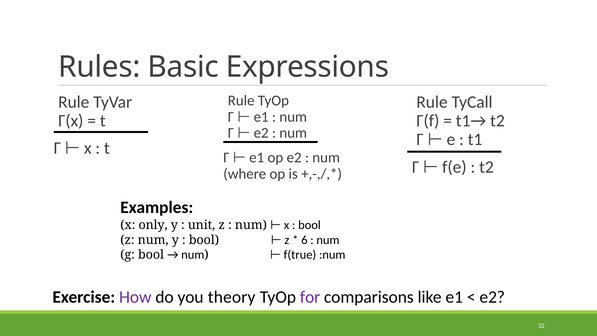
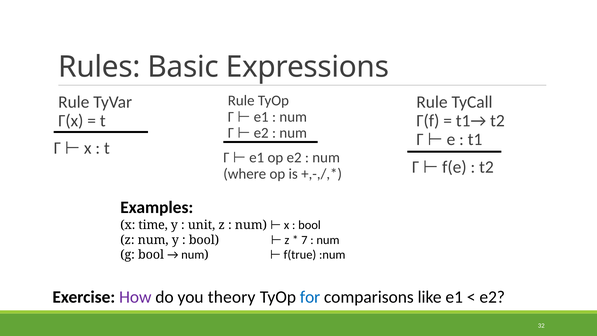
only: only -> time
6: 6 -> 7
for colour: purple -> blue
